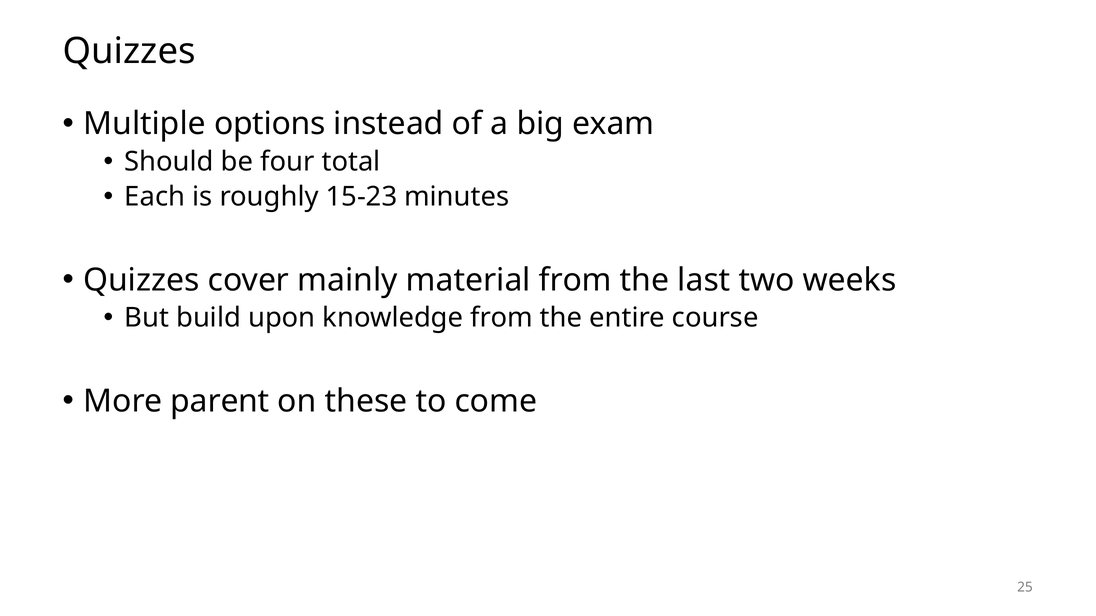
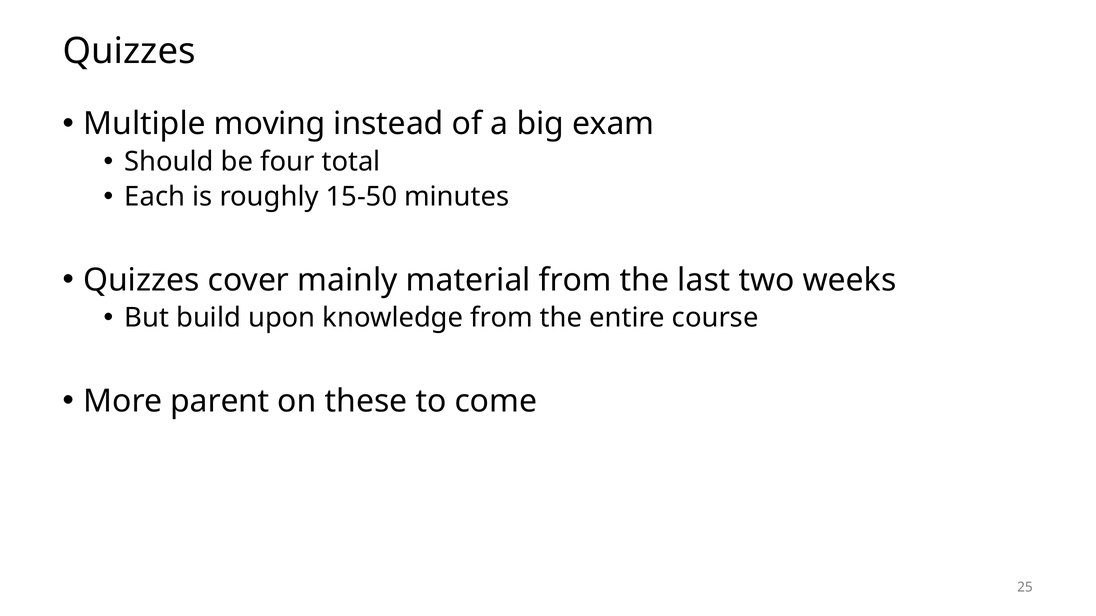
options: options -> moving
15-23: 15-23 -> 15-50
